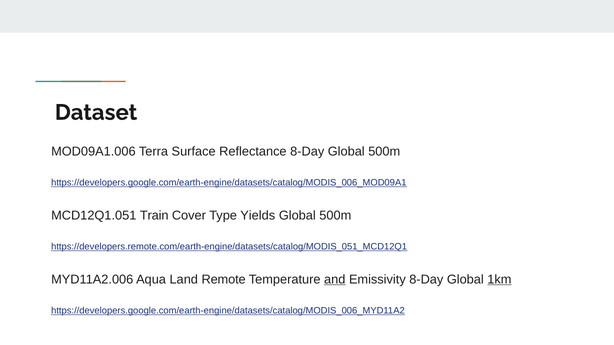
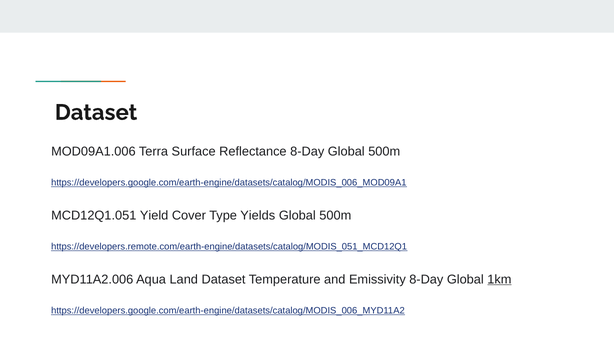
Train: Train -> Yield
Land Remote: Remote -> Dataset
and underline: present -> none
